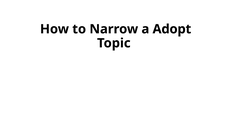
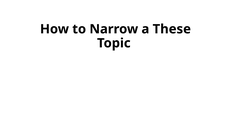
Adopt: Adopt -> These
